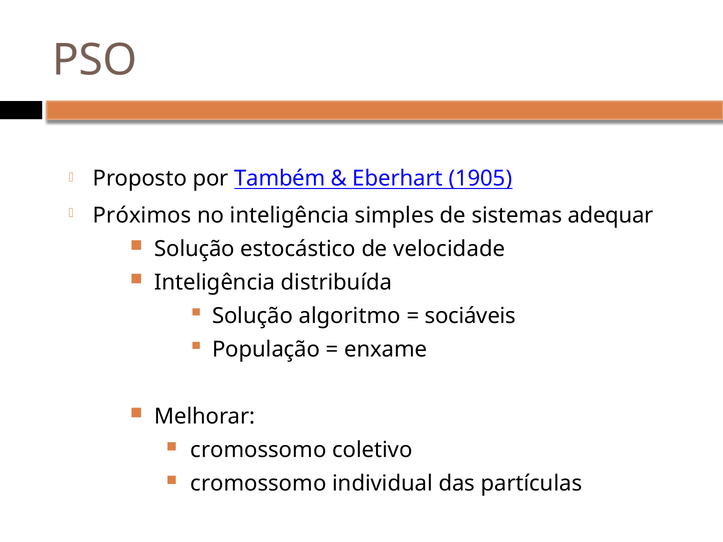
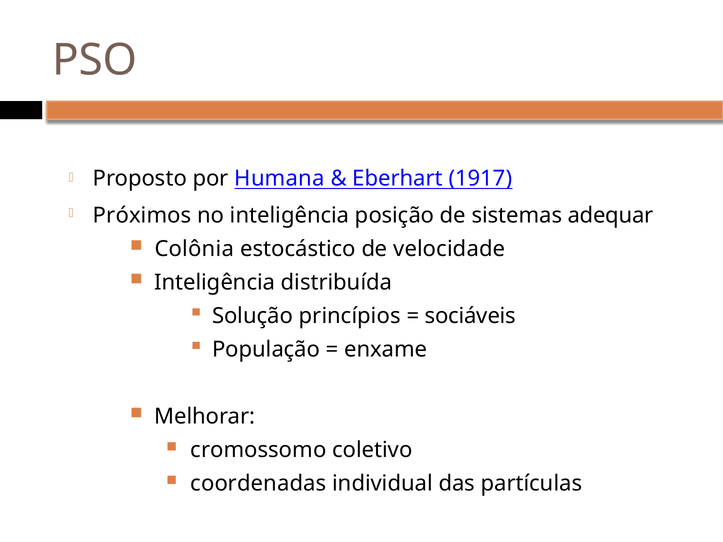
Também: Também -> Humana
1905: 1905 -> 1917
simples: simples -> posição
Solução at (195, 249): Solução -> Colônia
algoritmo: algoritmo -> princípios
cromossomo at (258, 484): cromossomo -> coordenadas
